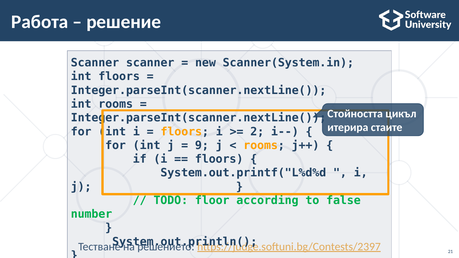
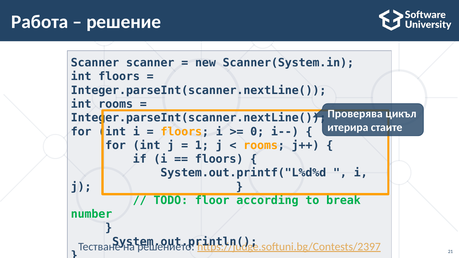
Стойността: Стойността -> Проверява
2: 2 -> 0
9: 9 -> 1
false: false -> break
